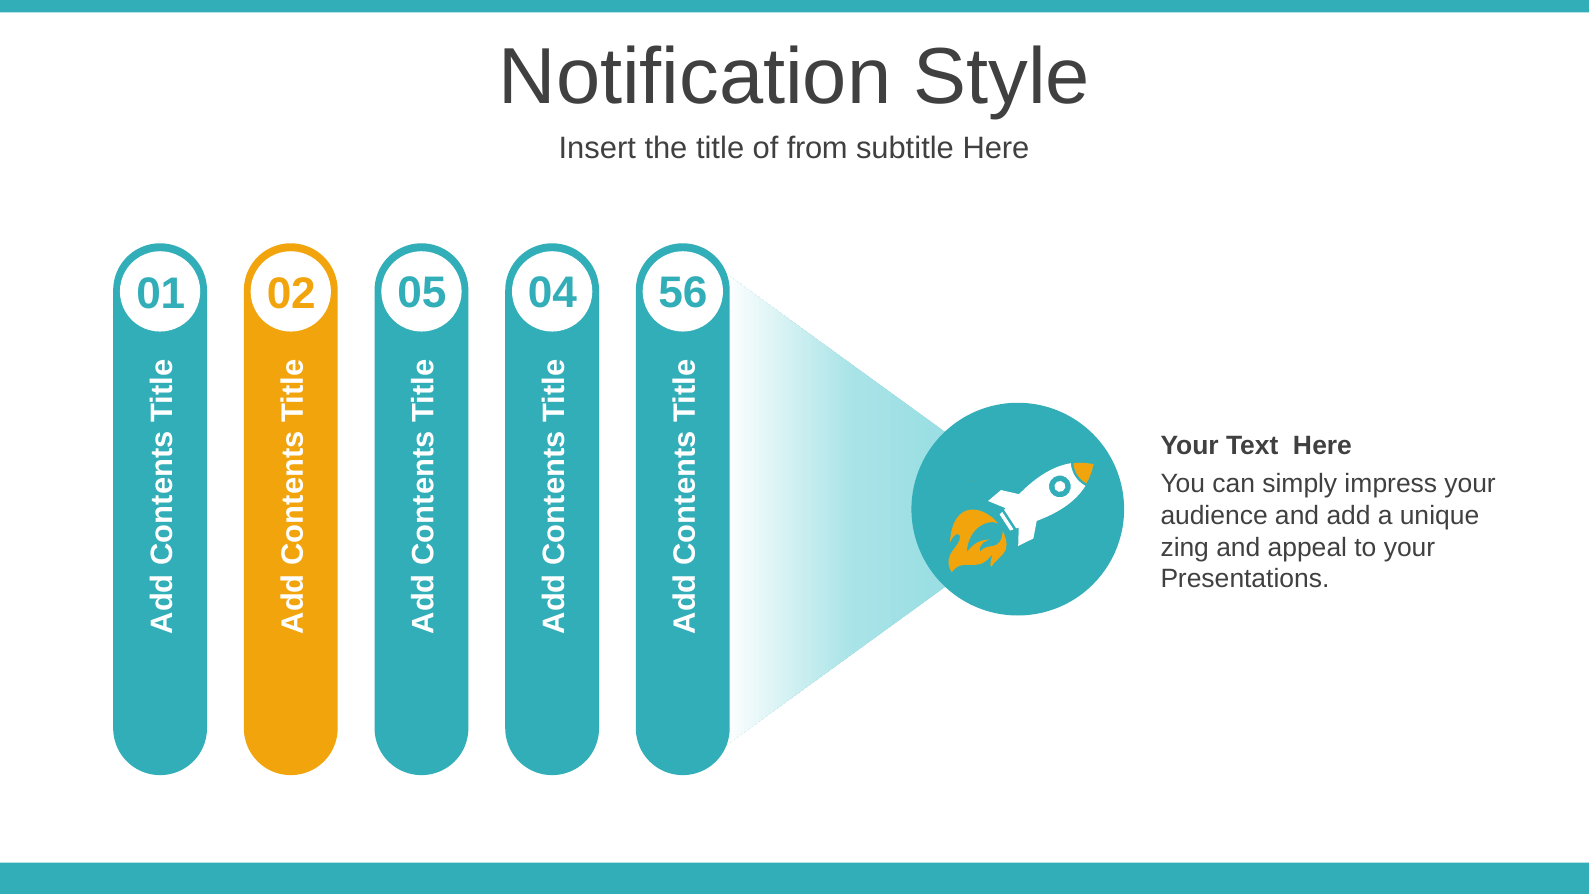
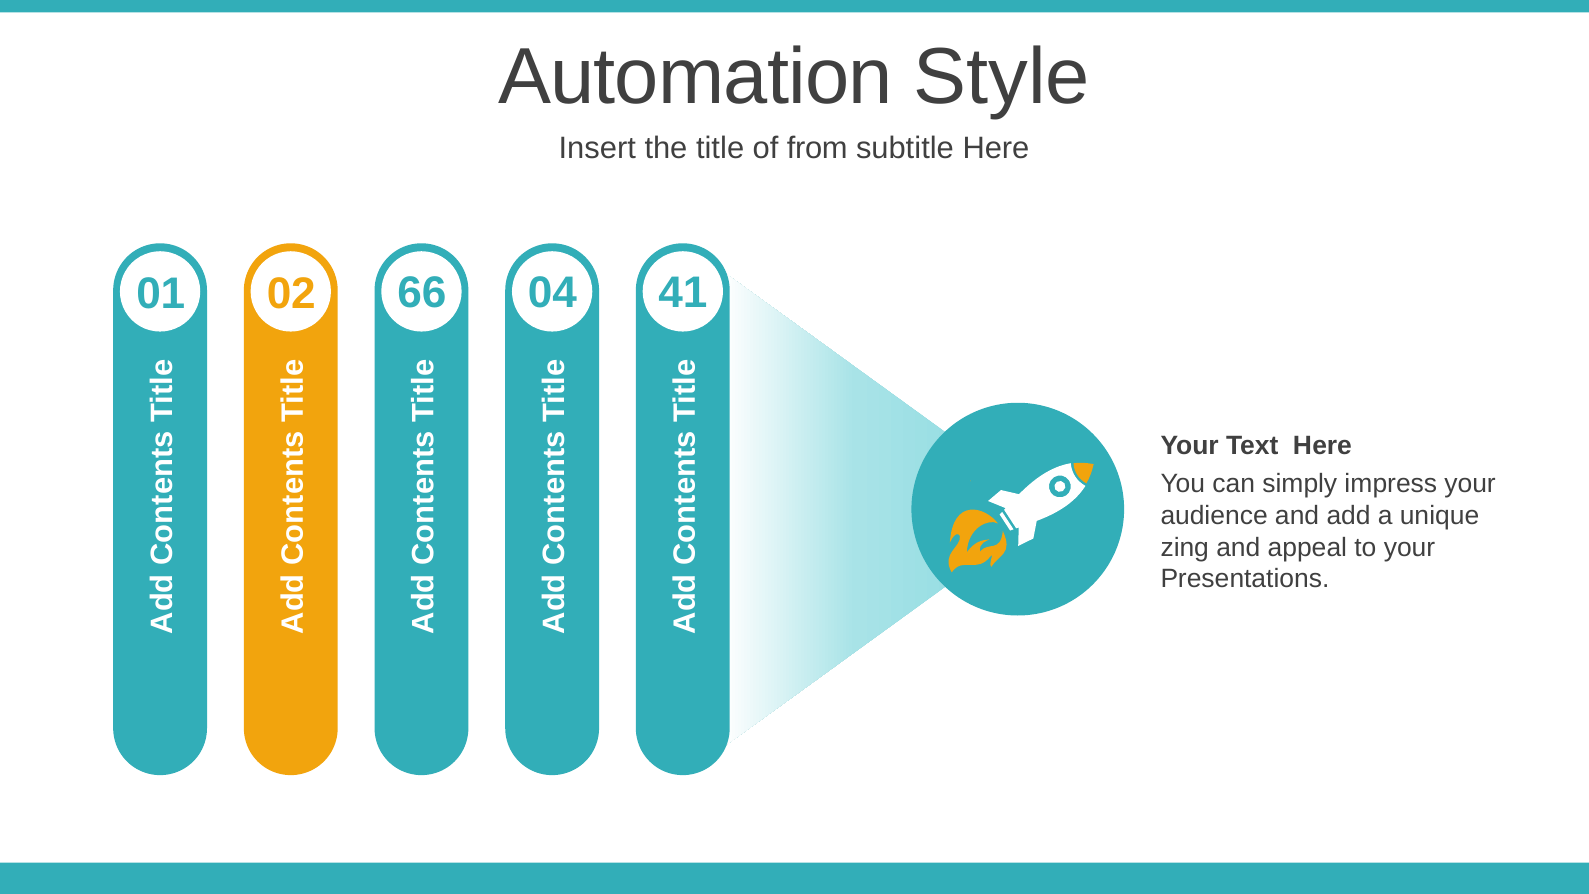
Notification: Notification -> Automation
05: 05 -> 66
56: 56 -> 41
